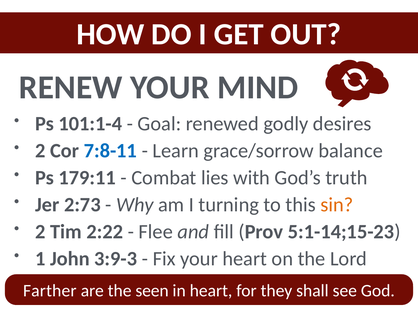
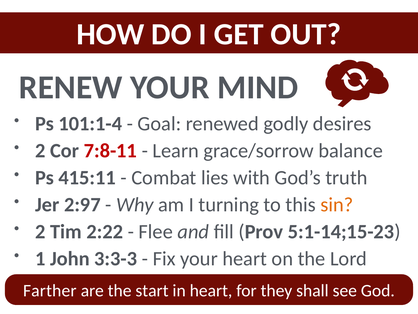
7:8-11 colour: blue -> red
179:11: 179:11 -> 415:11
2:73: 2:73 -> 2:97
3:9-3: 3:9-3 -> 3:3-3
seen: seen -> start
